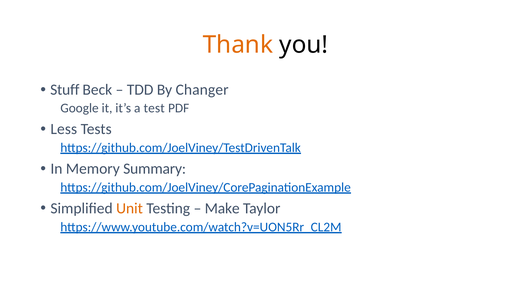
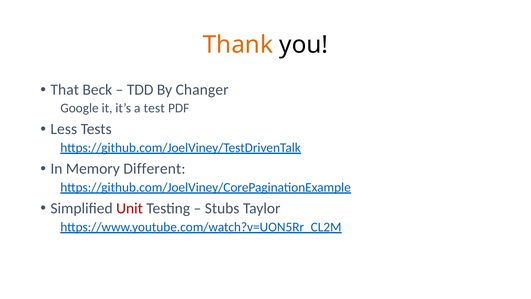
Stuff: Stuff -> That
Summary: Summary -> Different
Unit colour: orange -> red
Make: Make -> Stubs
